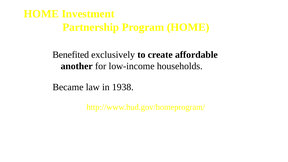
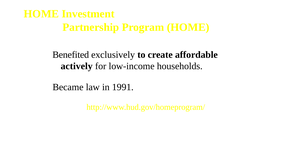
another: another -> actively
1938: 1938 -> 1991
